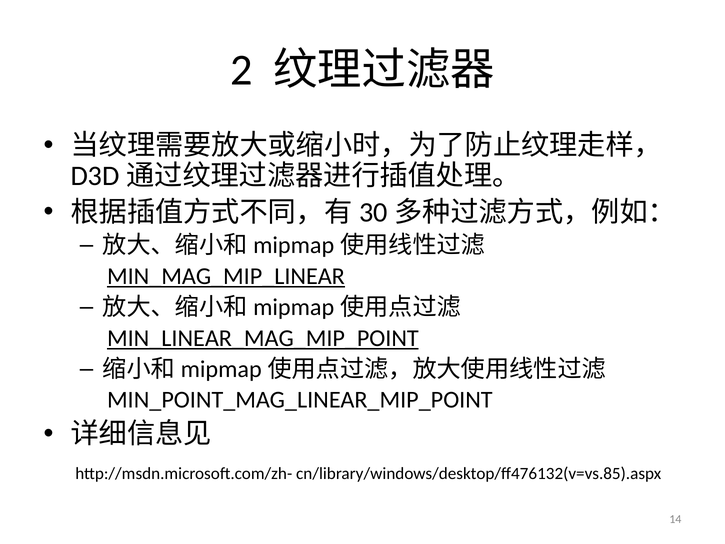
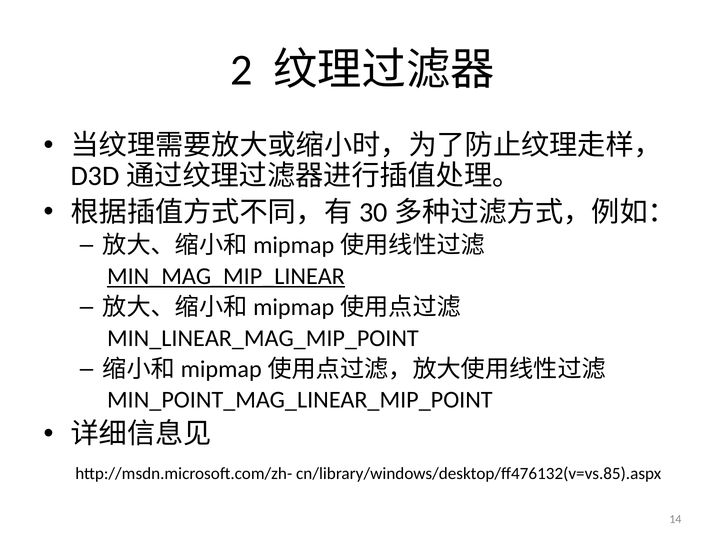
MIN_LINEAR_MAG_MIP_POINT underline: present -> none
